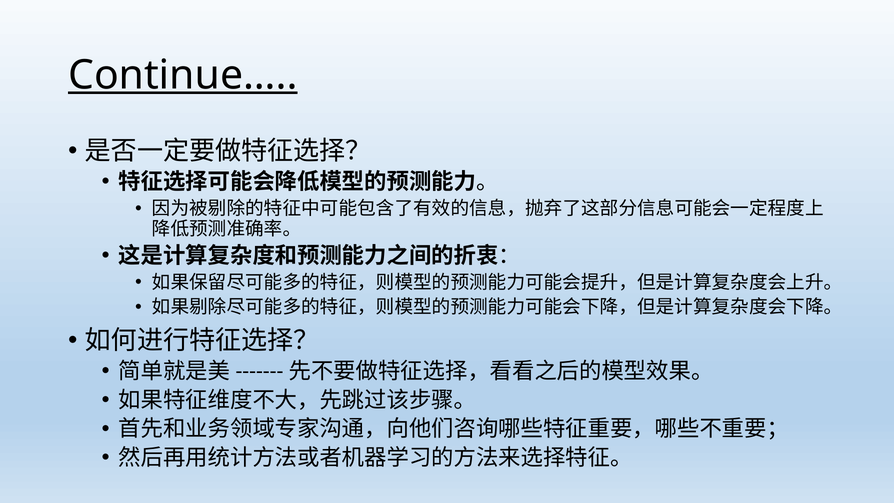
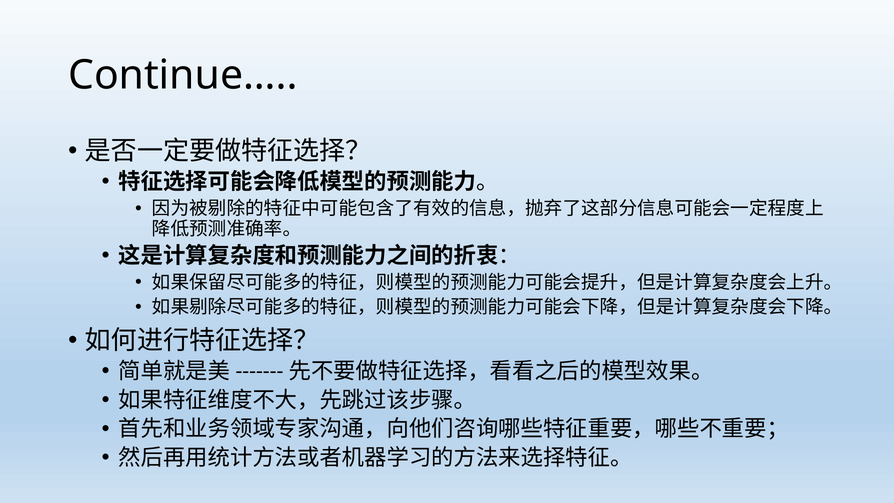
Continue… underline: present -> none
